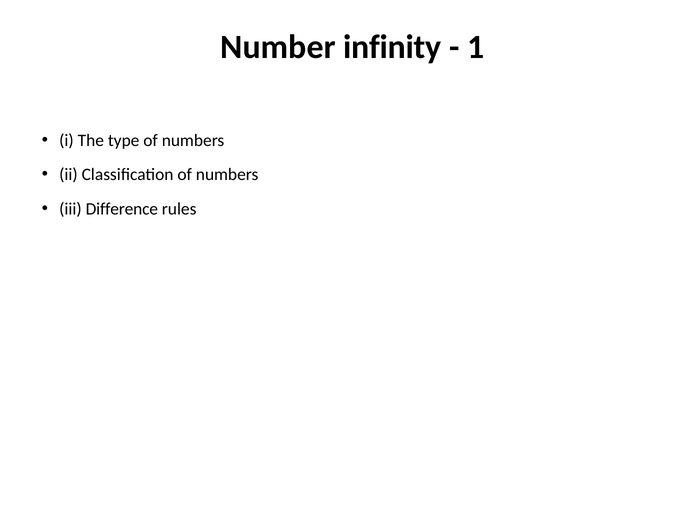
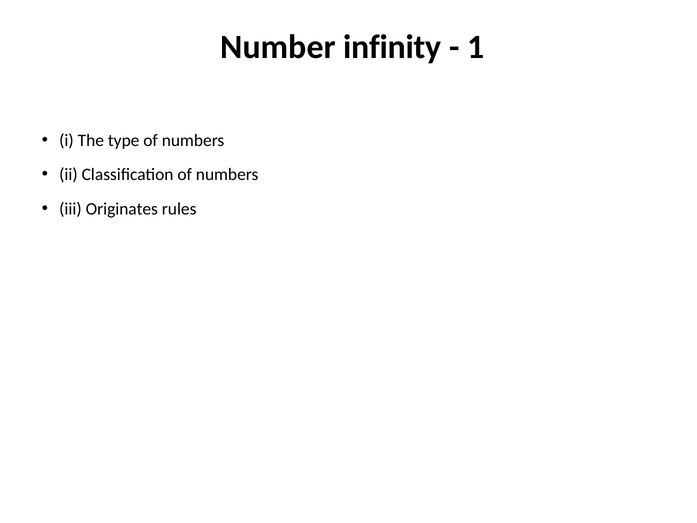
Difference: Difference -> Originates
